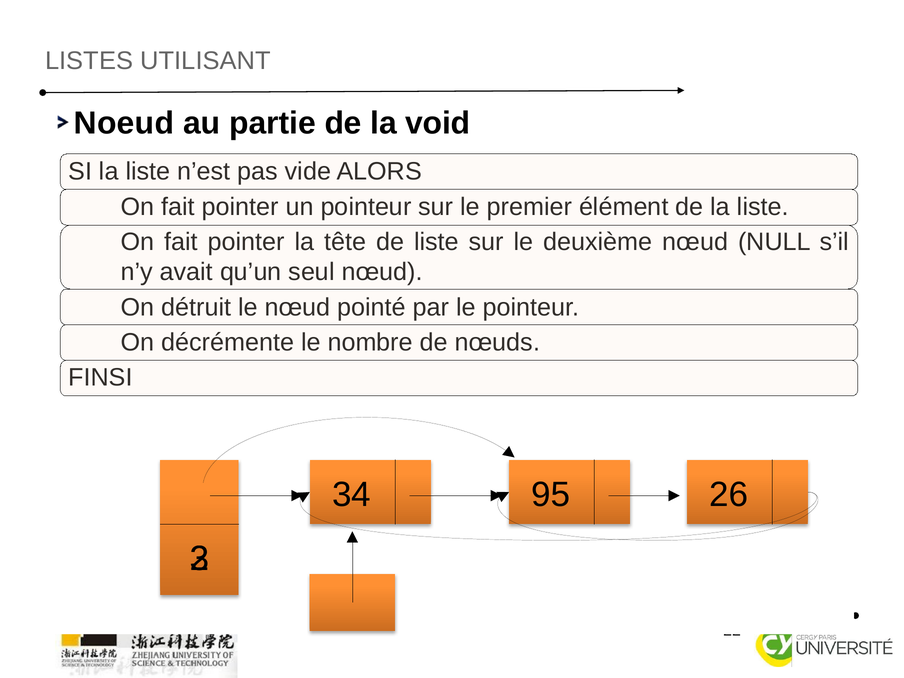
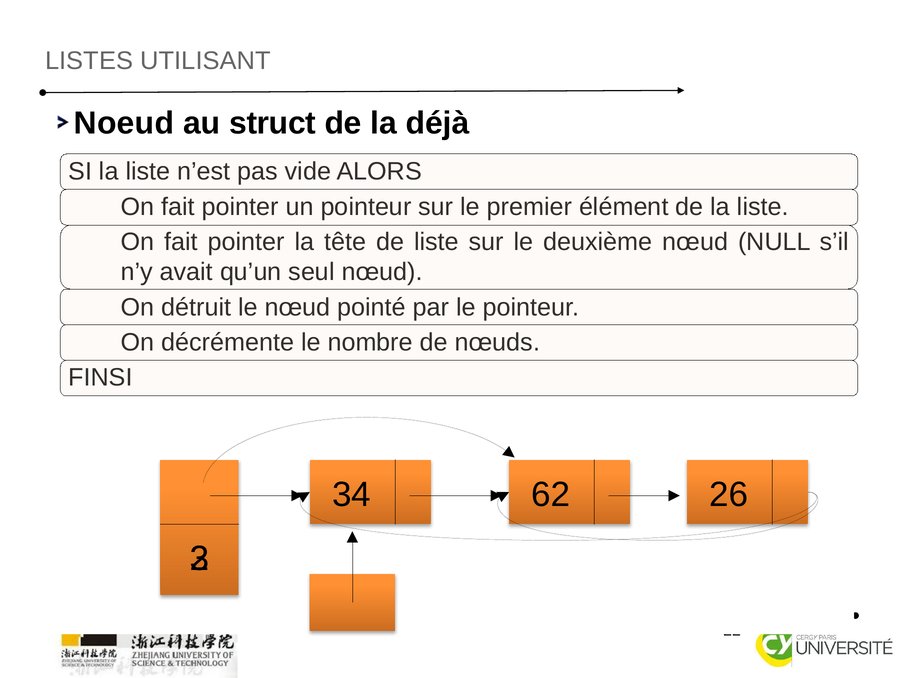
partie: partie -> struct
void: void -> déjà
95: 95 -> 62
